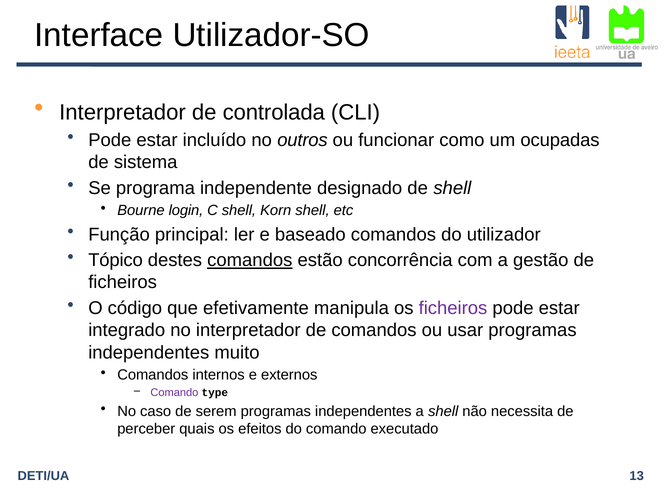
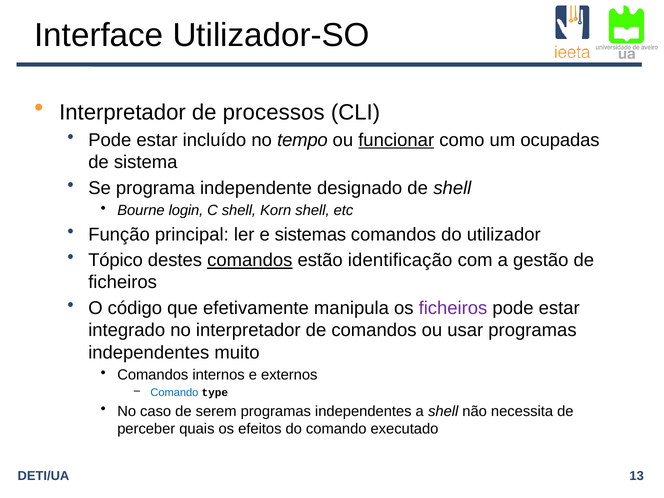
controlada: controlada -> processos
outros: outros -> tempo
funcionar underline: none -> present
baseado: baseado -> sistemas
concorrência: concorrência -> identificação
Comando at (174, 393) colour: purple -> blue
